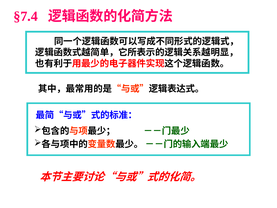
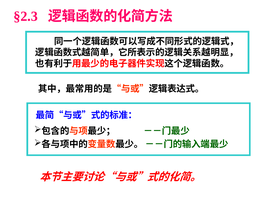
§7.4: §7.4 -> §2.3
